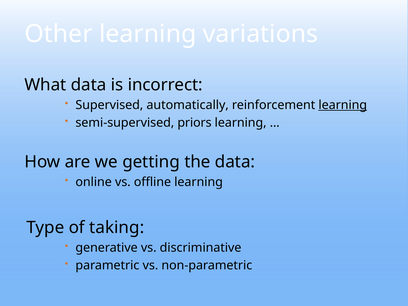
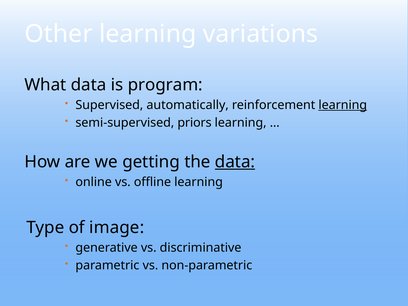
incorrect: incorrect -> program
data at (235, 162) underline: none -> present
taking: taking -> image
